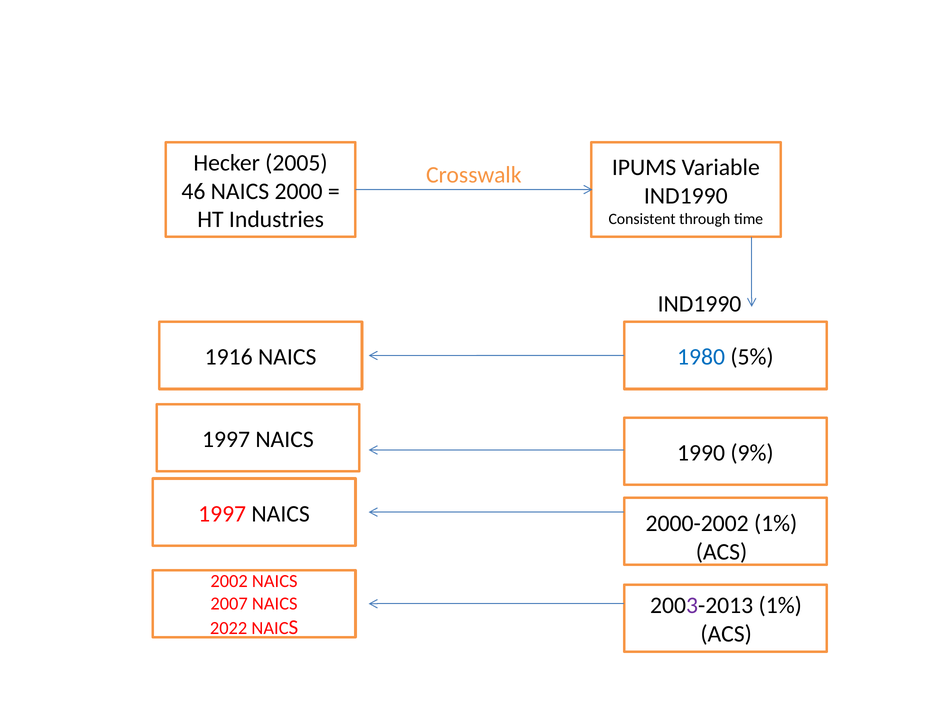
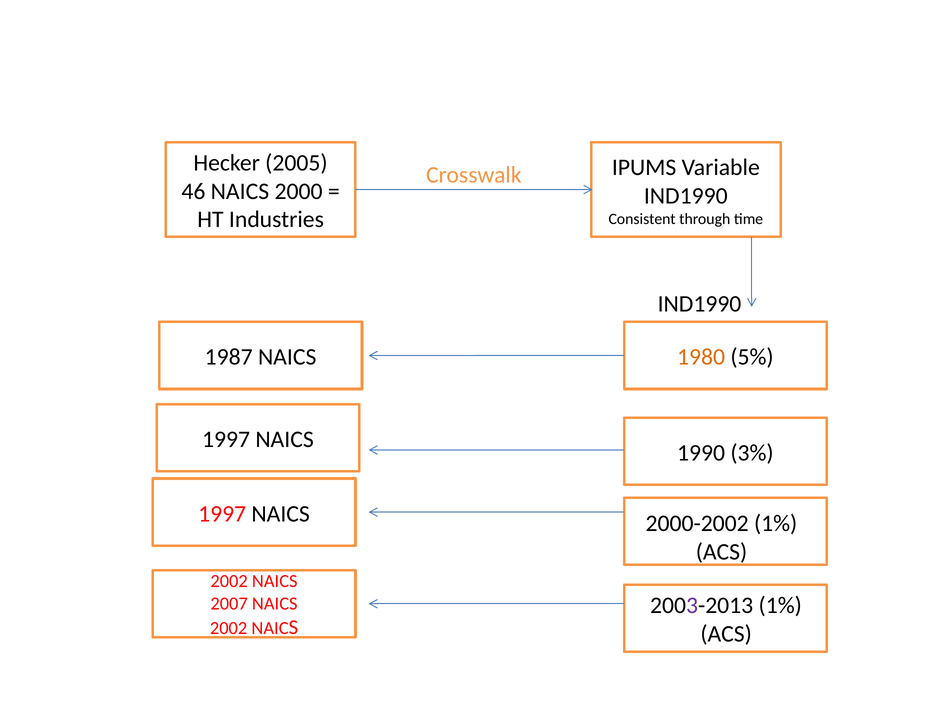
1916: 1916 -> 1987
1980 colour: blue -> orange
9%: 9% -> 3%
2022 at (229, 628): 2022 -> 2002
